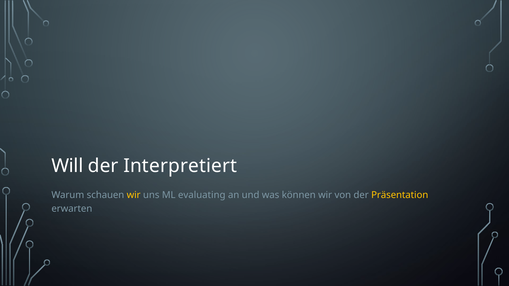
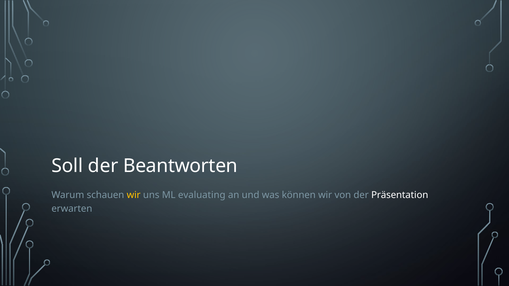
Will: Will -> Soll
Interpretiert: Interpretiert -> Beantworten
Präsentation colour: yellow -> white
